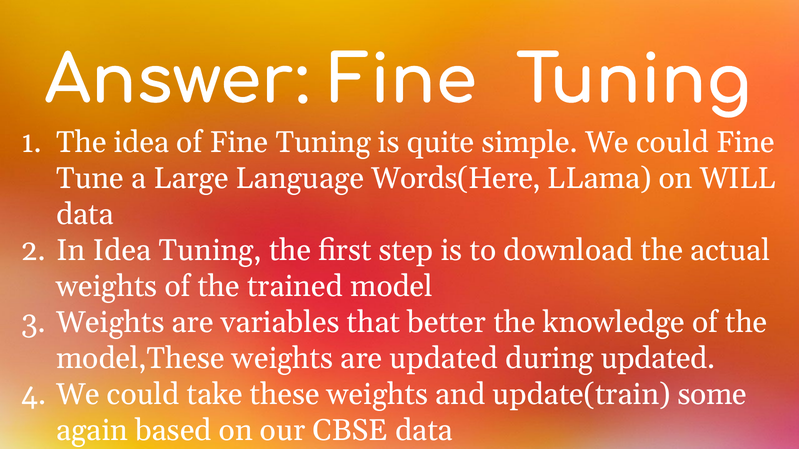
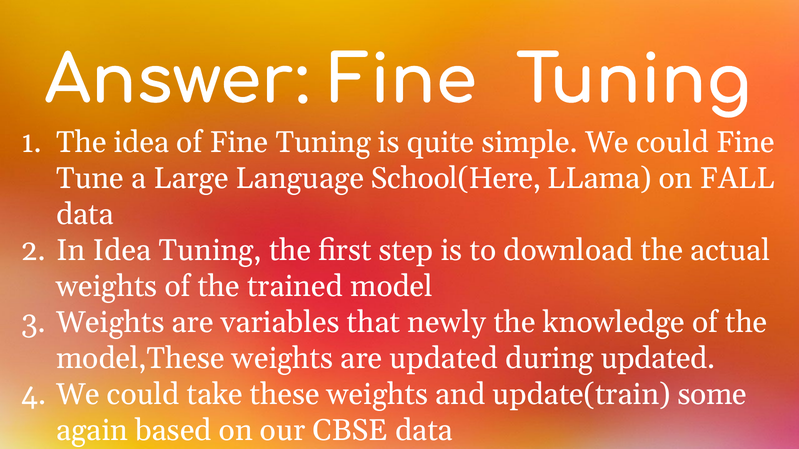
Words(Here: Words(Here -> School(Here
WILL: WILL -> FALL
better: better -> newly
